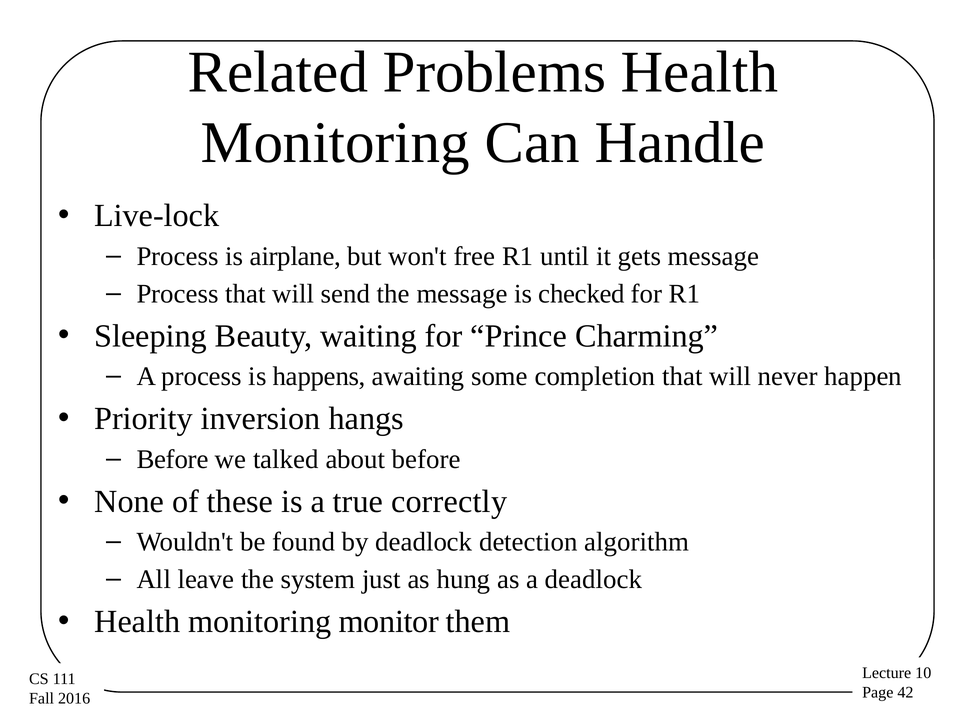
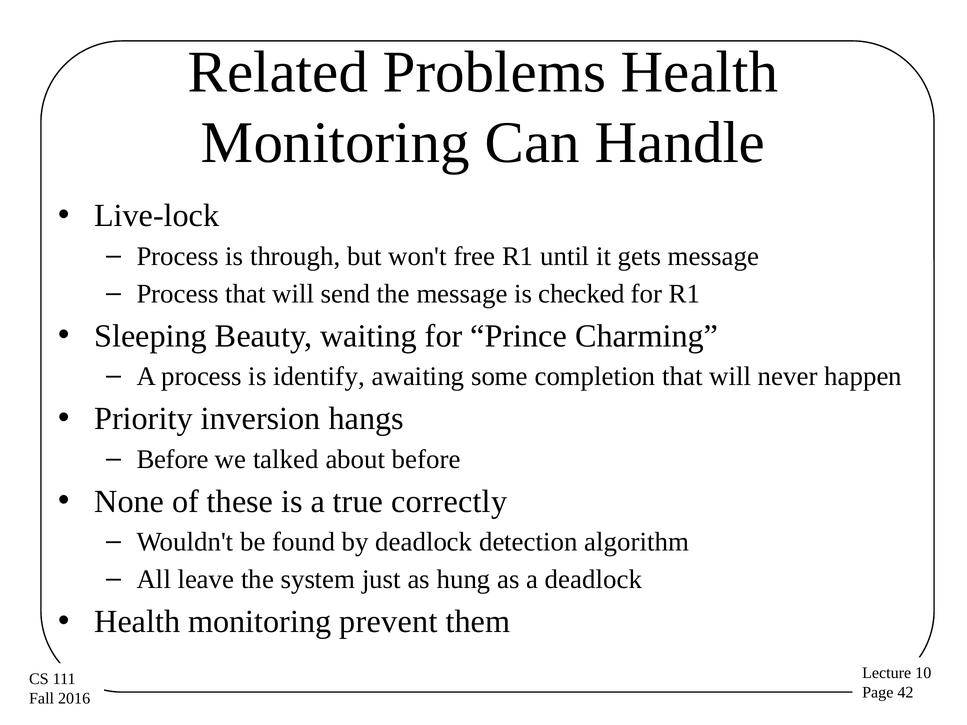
airplane: airplane -> through
happens: happens -> identify
monitor: monitor -> prevent
